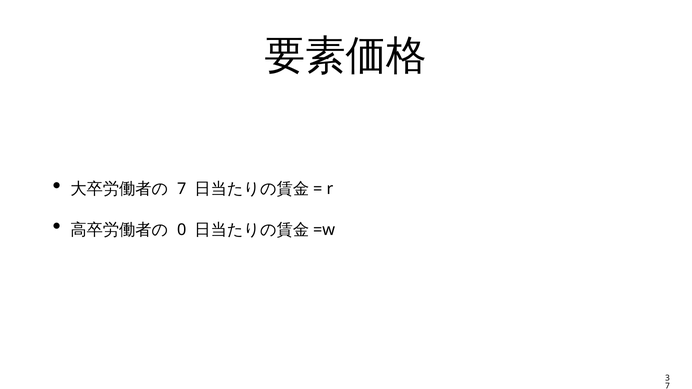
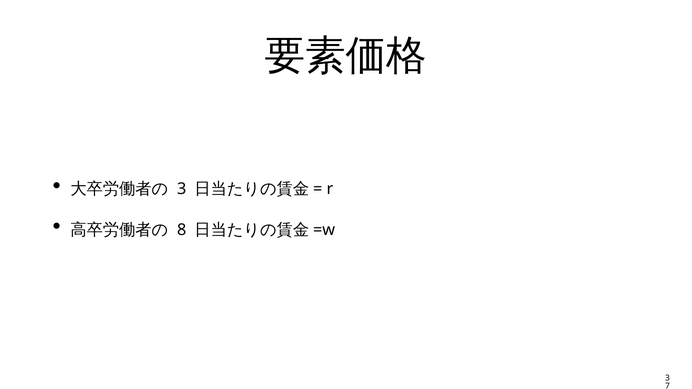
7 at (182, 189): 7 -> 3
0: 0 -> 8
